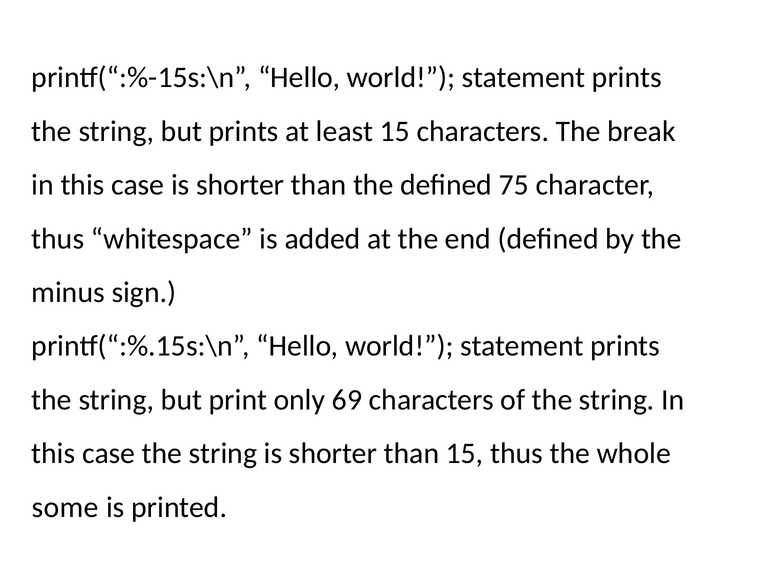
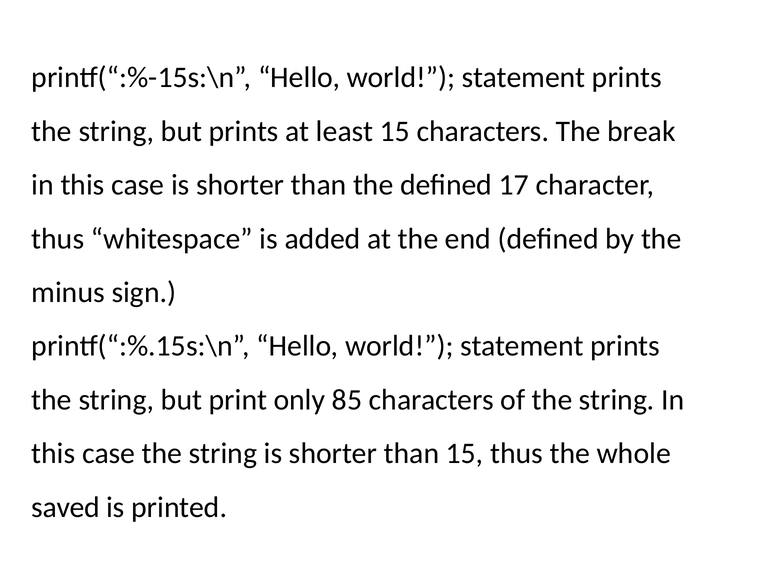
75: 75 -> 17
69: 69 -> 85
some: some -> saved
